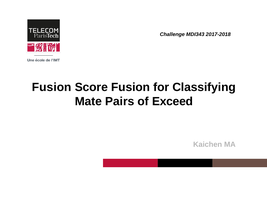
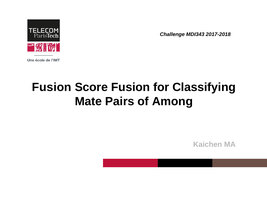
Exceed: Exceed -> Among
